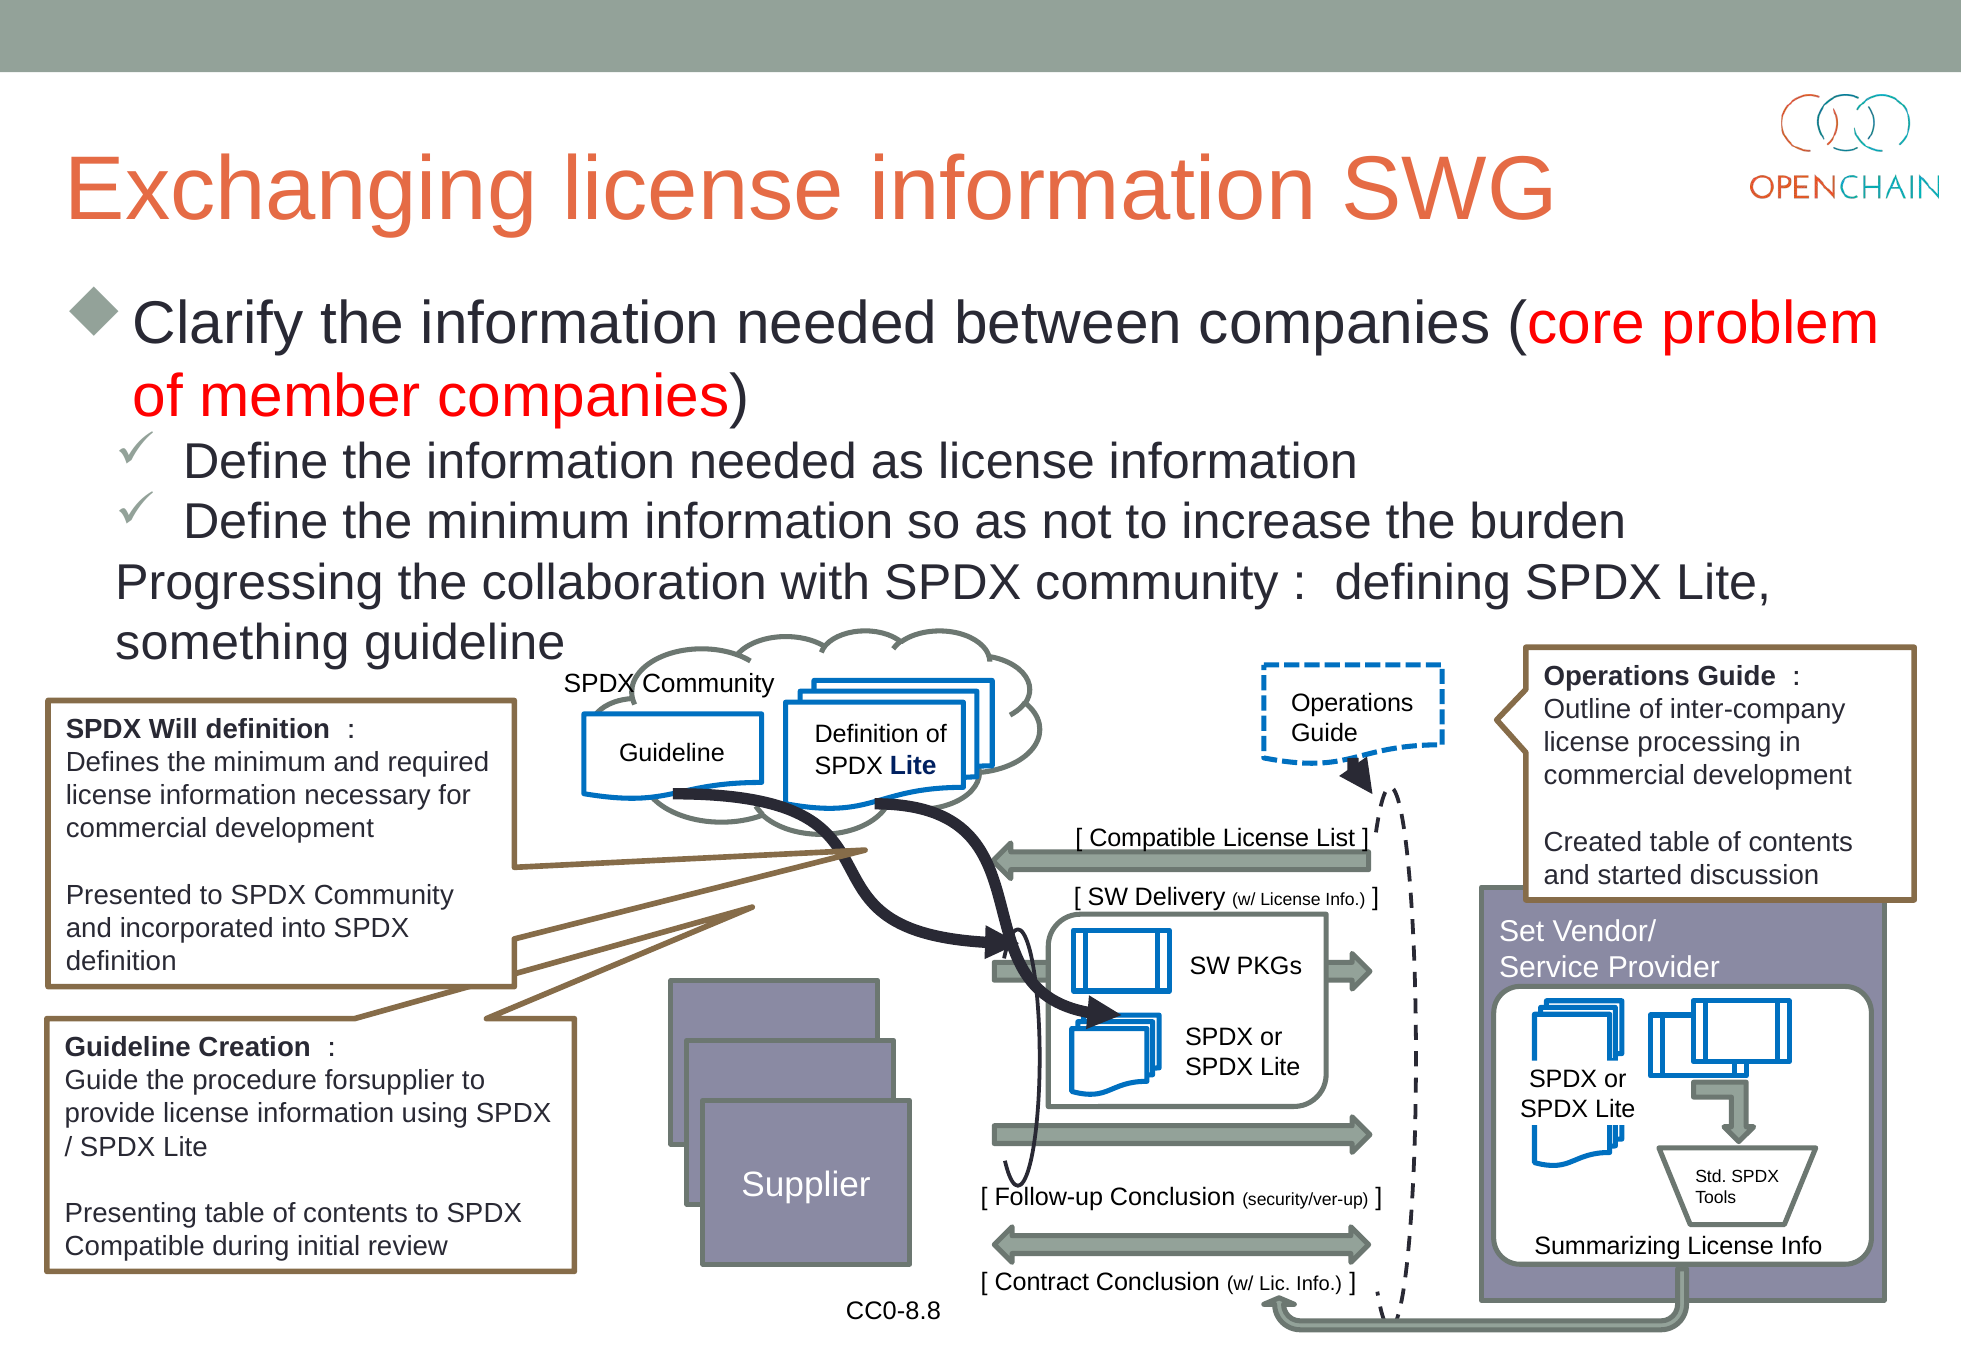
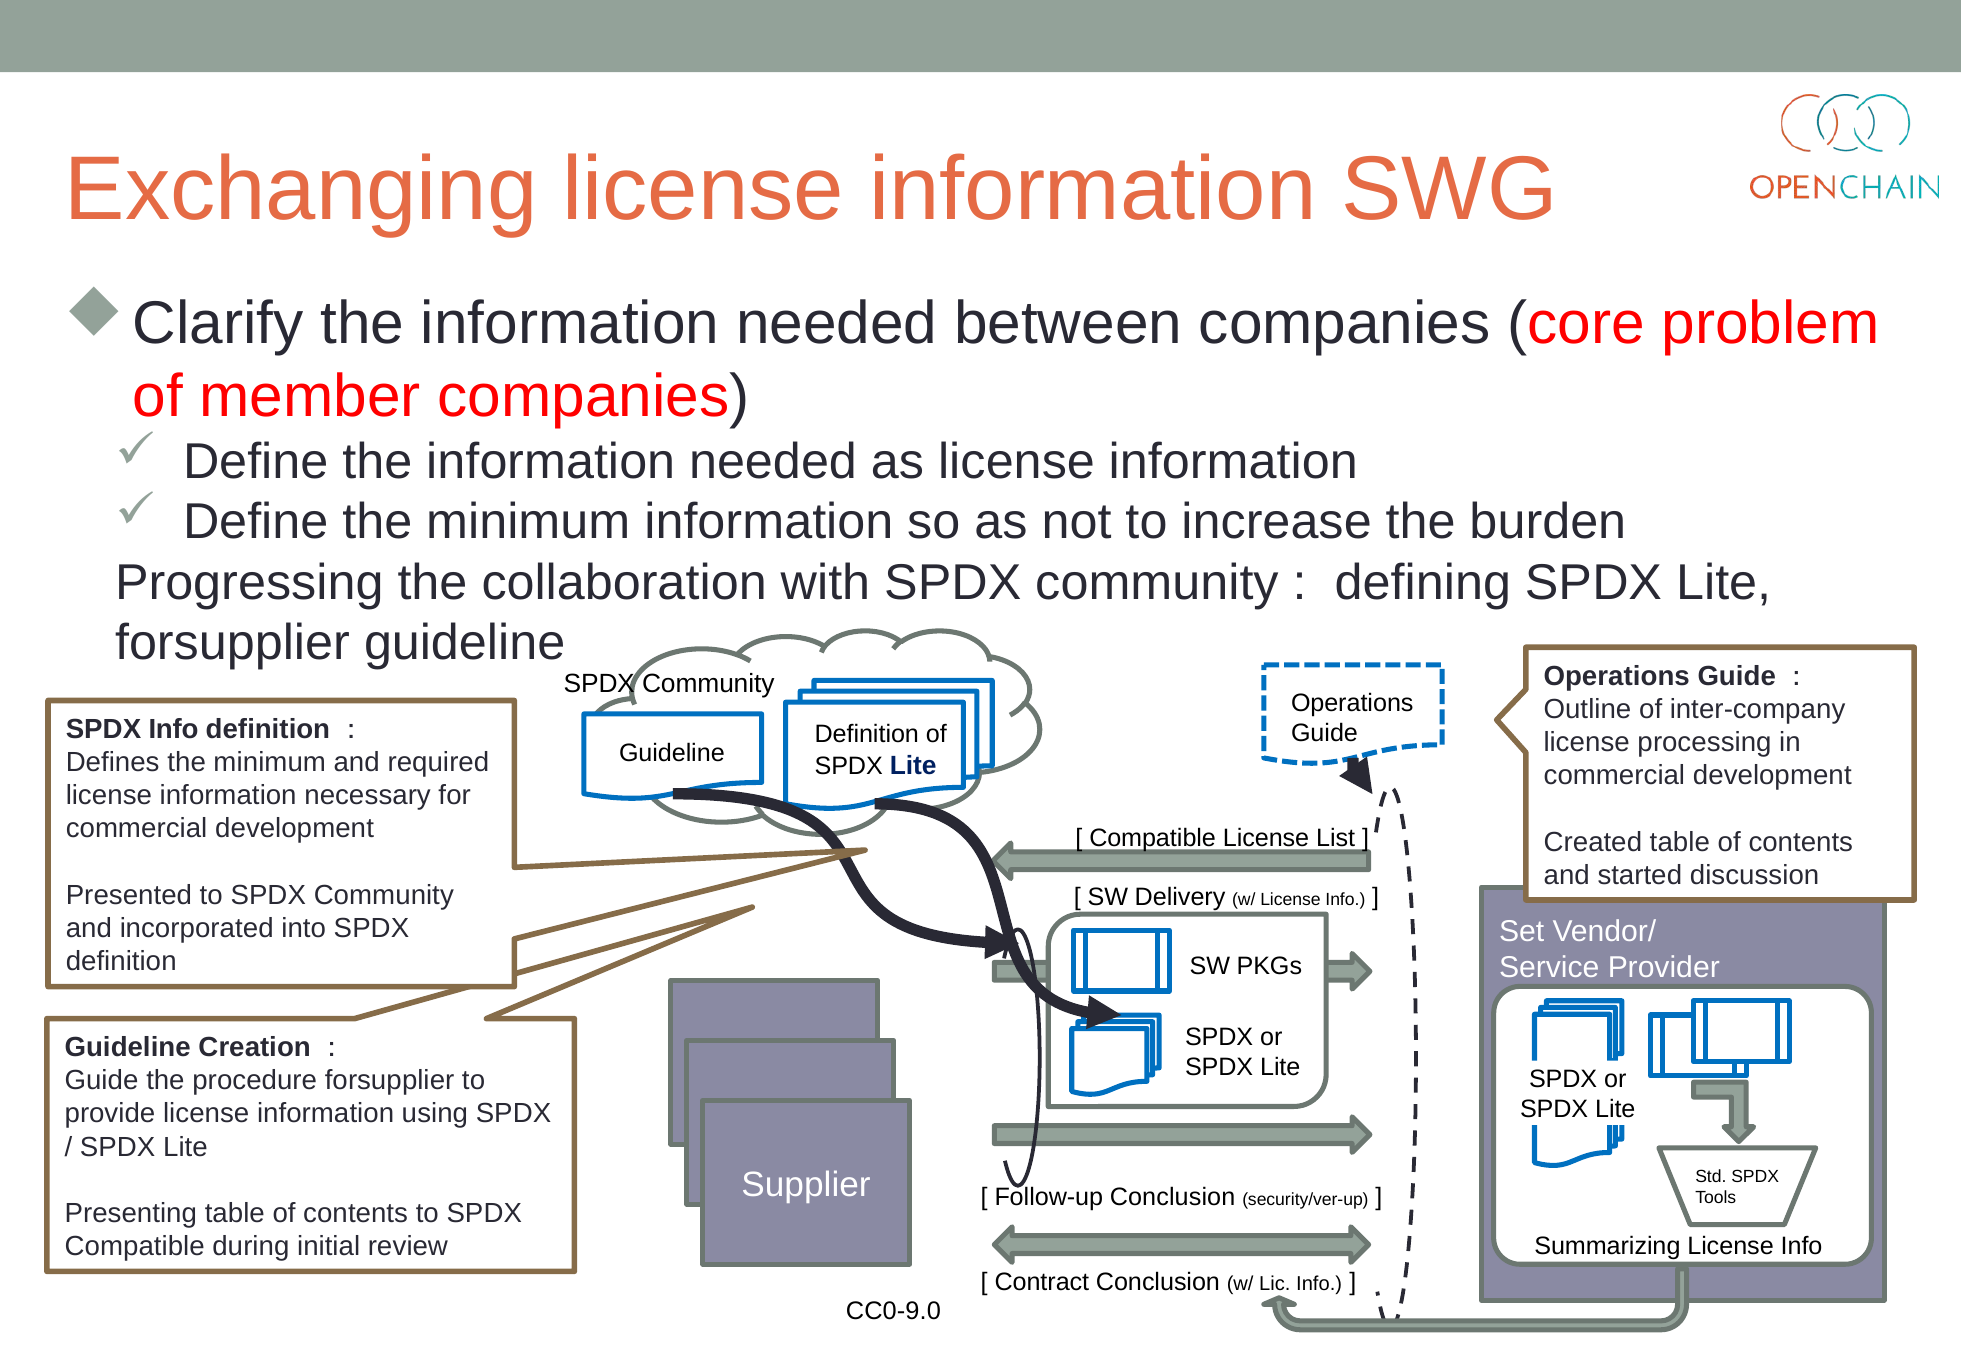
something at (232, 643): something -> forsupplier
SPDX Will: Will -> Info
CC0-8.8: CC0-8.8 -> CC0-9.0
